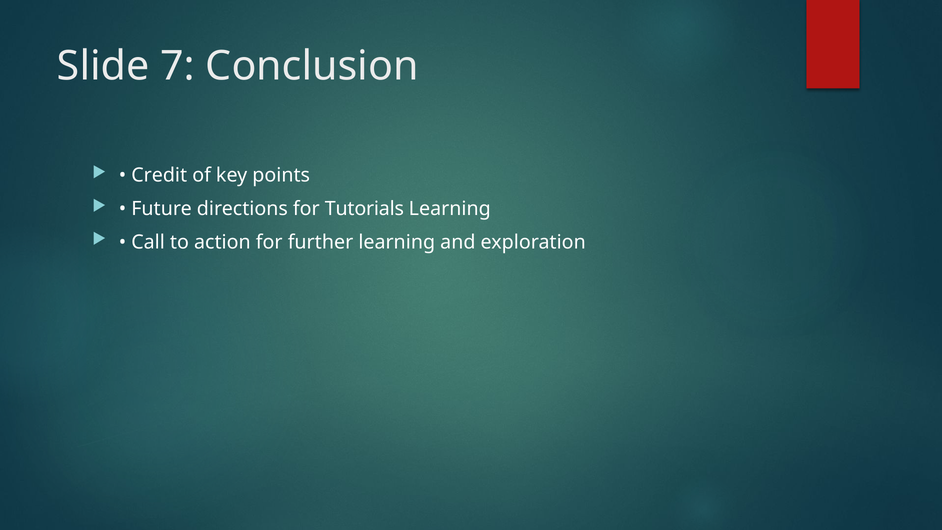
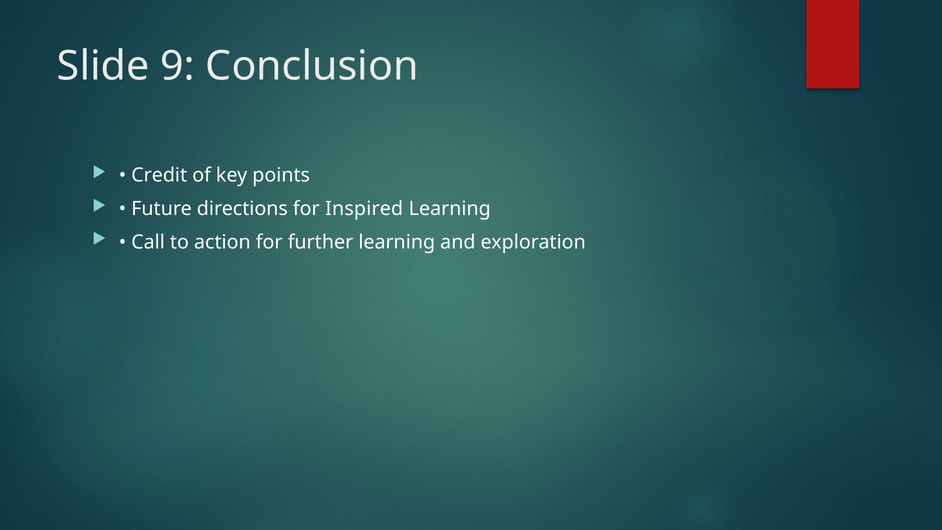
7: 7 -> 9
Tutorials: Tutorials -> Inspired
